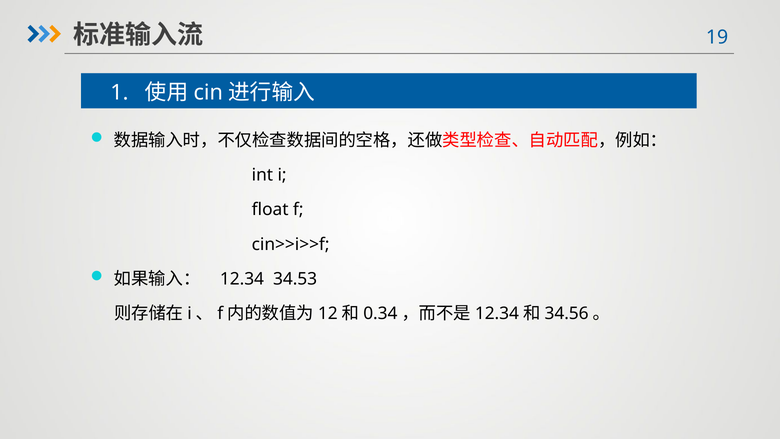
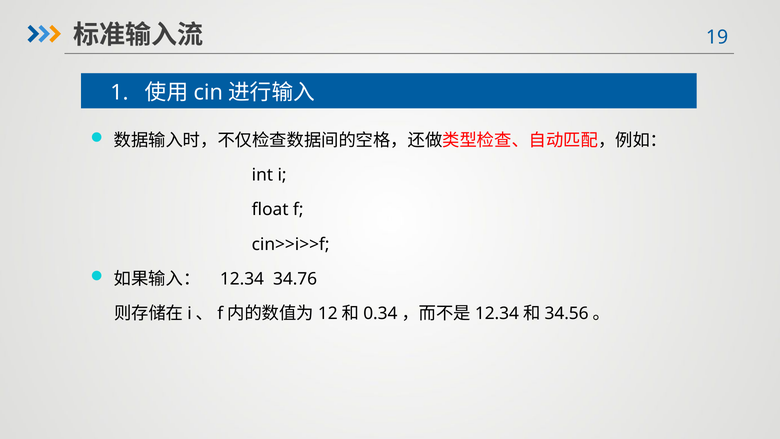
34.53: 34.53 -> 34.76
